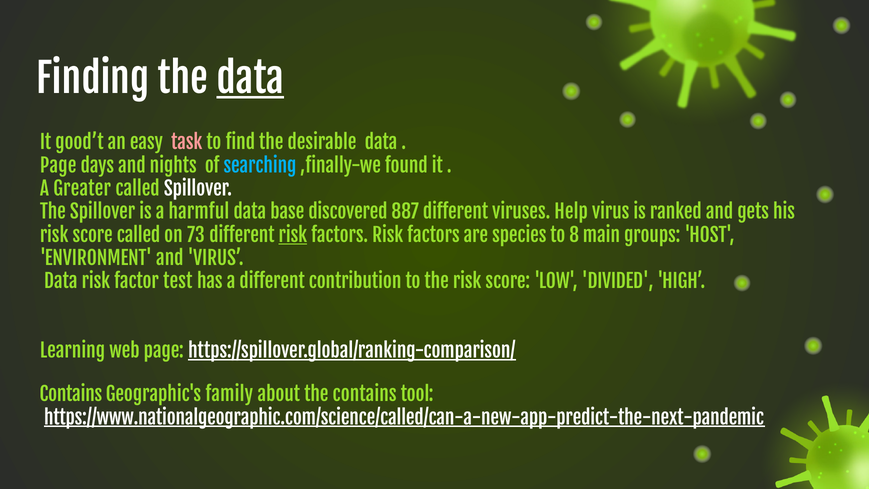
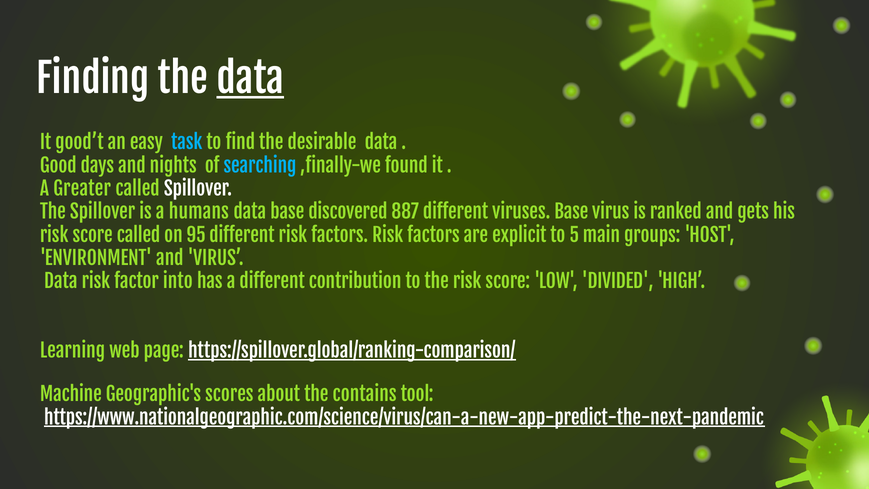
task colour: pink -> light blue
Page at (58, 166): Page -> Good
harmful: harmful -> humans
viruses Help: Help -> Base
73: 73 -> 95
risk at (293, 236) underline: present -> none
species: species -> explicit
8: 8 -> 5
test: test -> into
Contains at (71, 395): Contains -> Machine
family: family -> scores
https://www.nationalgeographic.com/science/called/can-a-new-app-predict-the-next-pandemic: https://www.nationalgeographic.com/science/called/can-a-new-app-predict-the-next-pandemic -> https://www.nationalgeographic.com/science/virus/can-a-new-app-predict-the-next-pandemic
